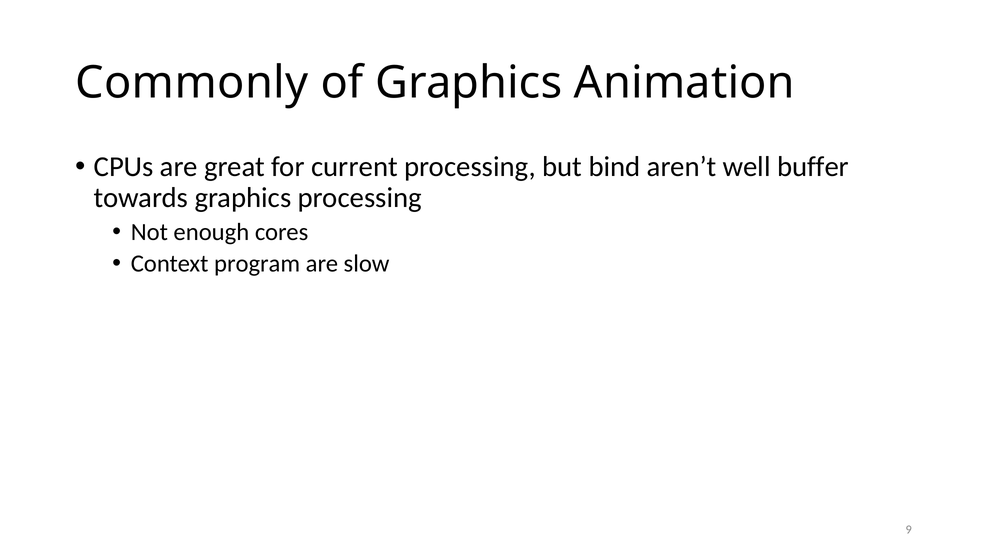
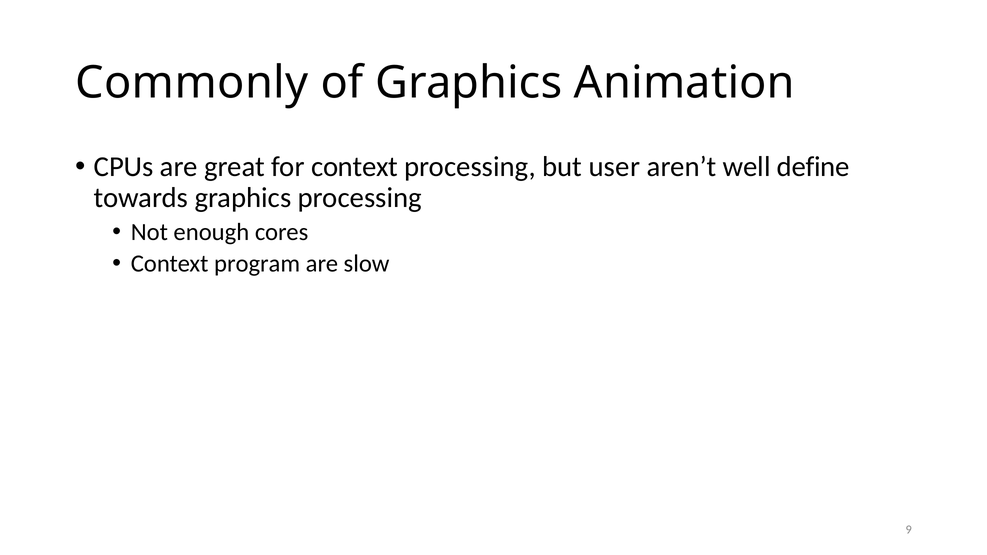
for current: current -> context
bind: bind -> user
buffer: buffer -> define
